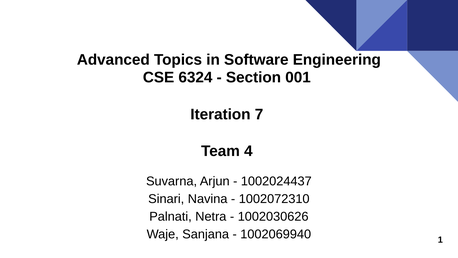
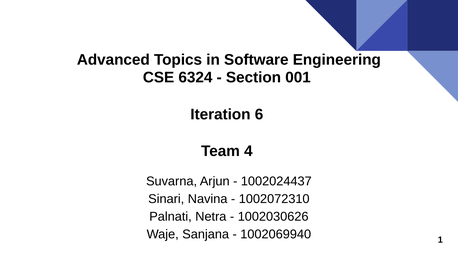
7: 7 -> 6
